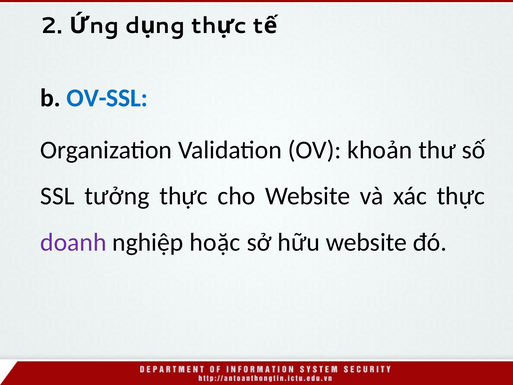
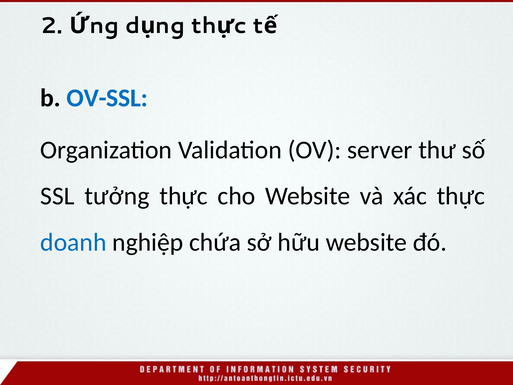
khoản: khoản -> server
doanh colour: purple -> blue
hoặc: hoặc -> chứa
